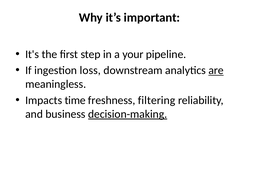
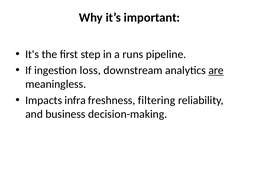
your: your -> runs
time: time -> infra
decision-making underline: present -> none
